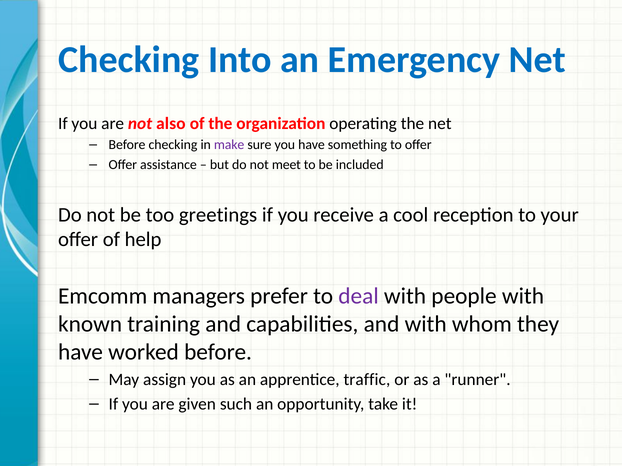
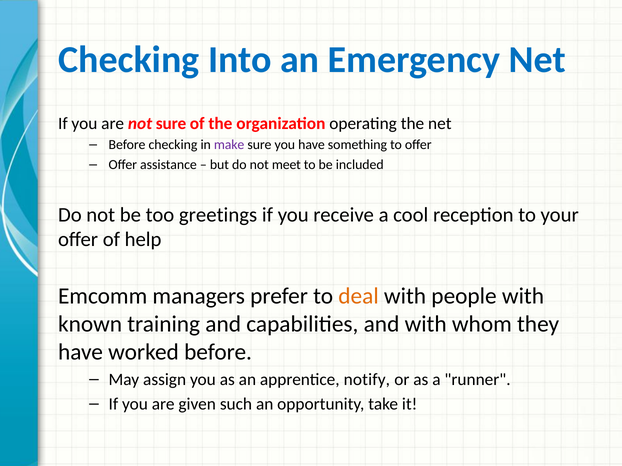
not also: also -> sure
deal colour: purple -> orange
traffic: traffic -> notify
